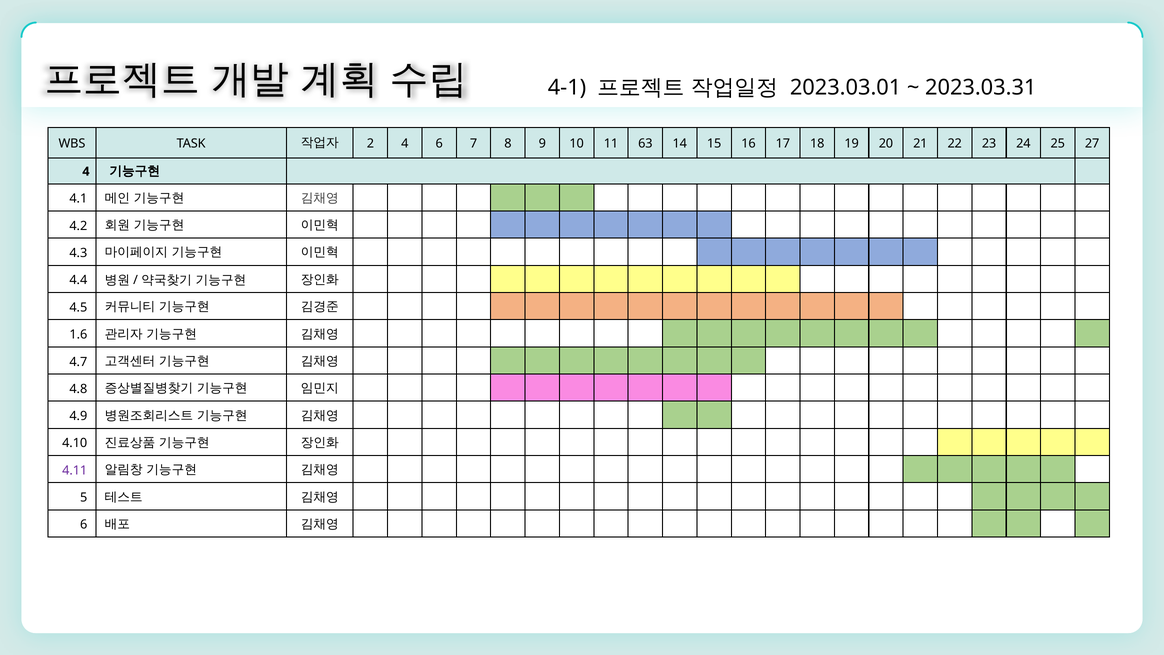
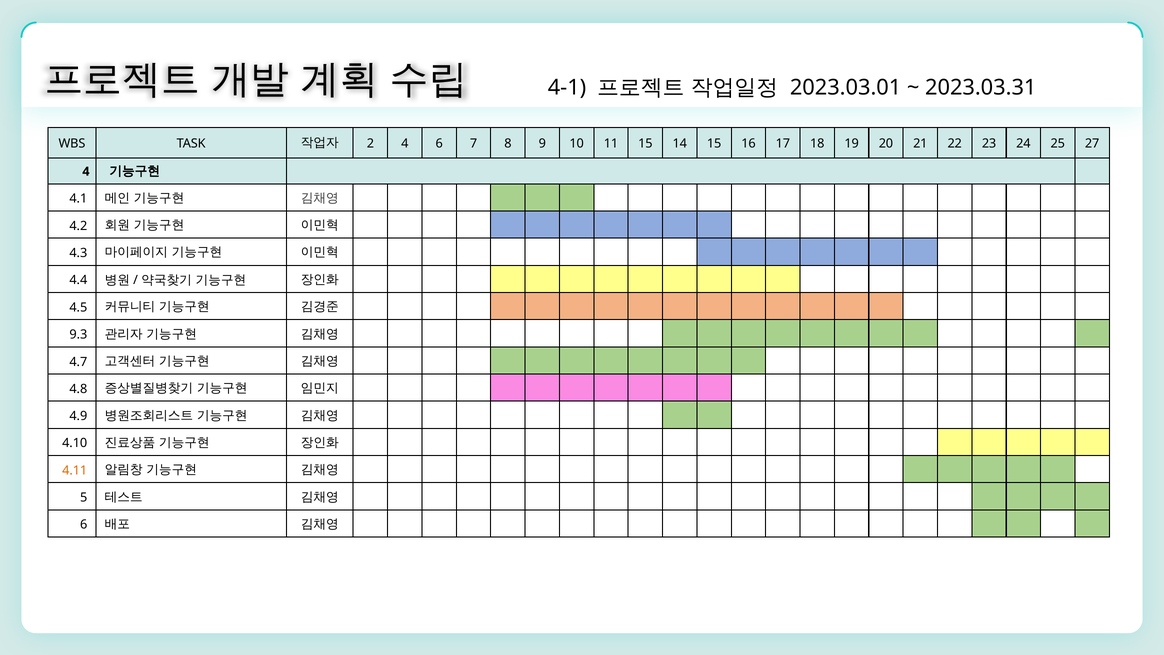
11 63: 63 -> 15
1.6: 1.6 -> 9.3
4.11 colour: purple -> orange
